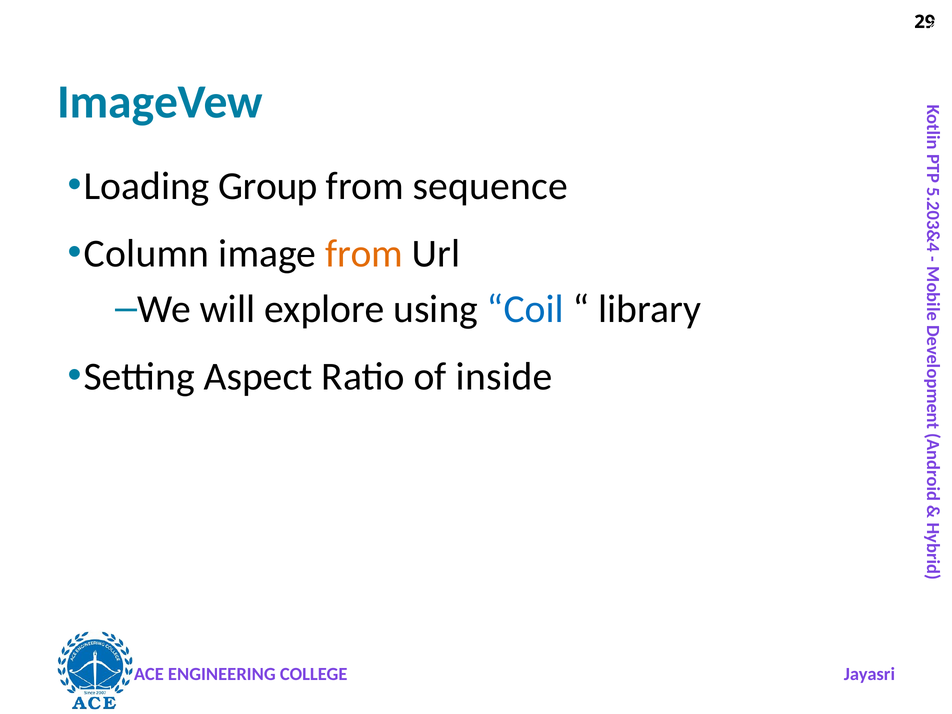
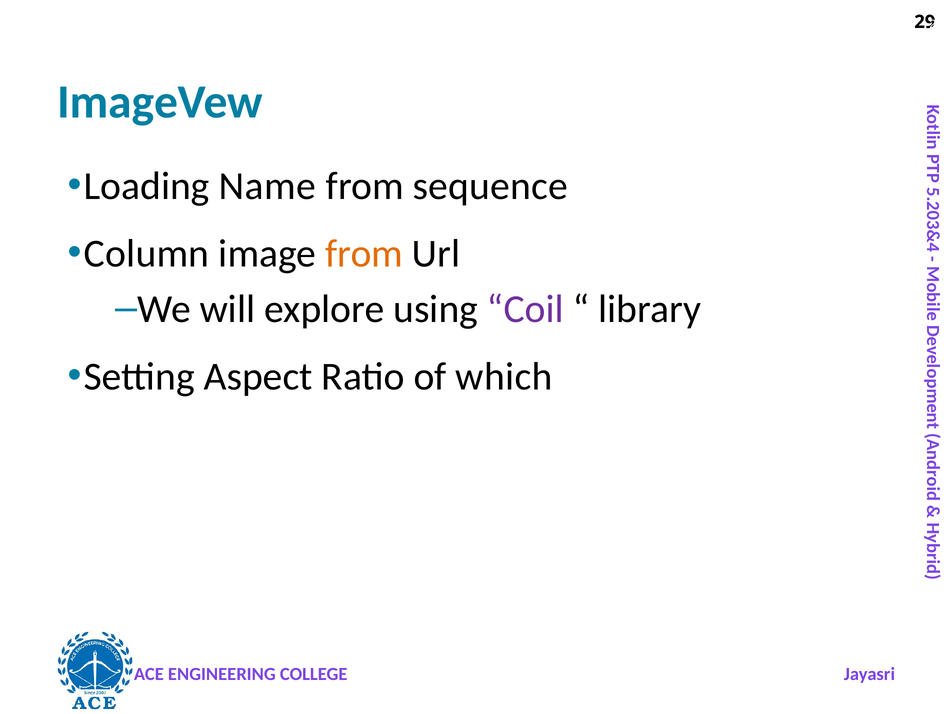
Group: Group -> Name
Coil colour: blue -> purple
inside: inside -> which
